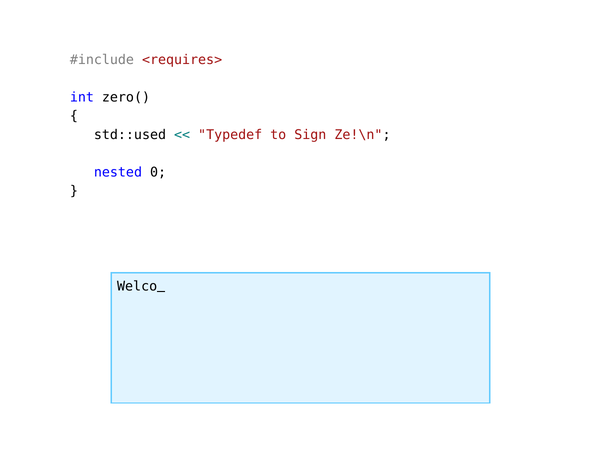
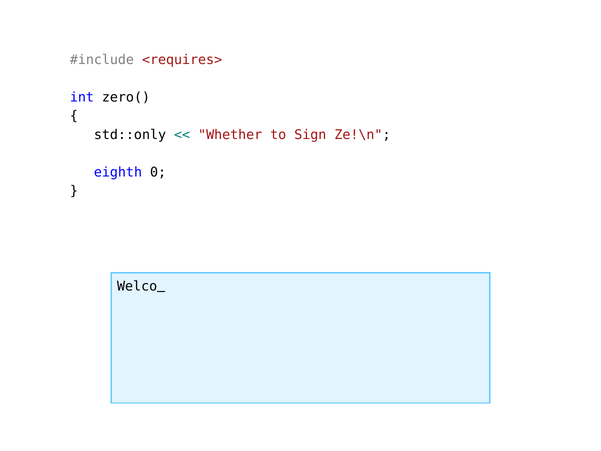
std::used: std::used -> std::only
Typedef: Typedef -> Whether
nested: nested -> eighth
